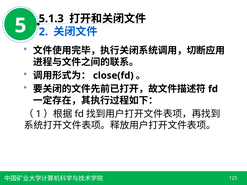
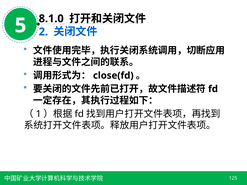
5.1.3: 5.1.3 -> 8.1.0
